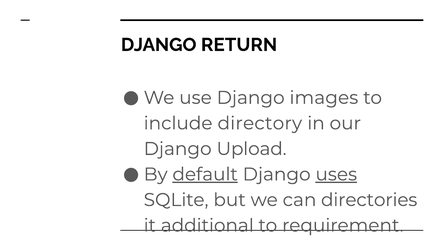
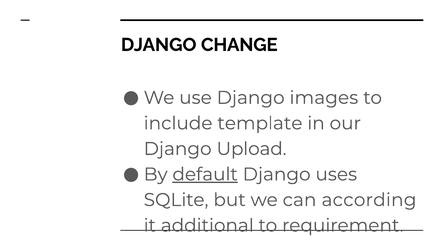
RETURN: RETURN -> CHANGE
directory: directory -> template
uses underline: present -> none
directories: directories -> according
